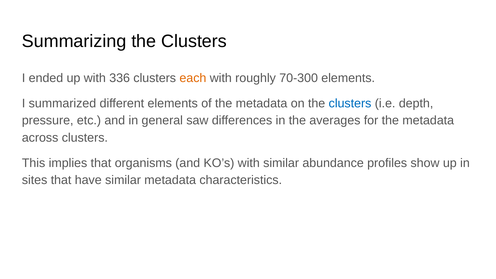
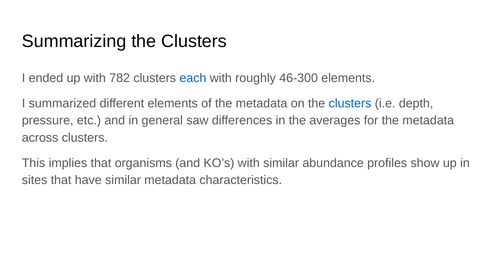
336: 336 -> 782
each colour: orange -> blue
70-300: 70-300 -> 46-300
